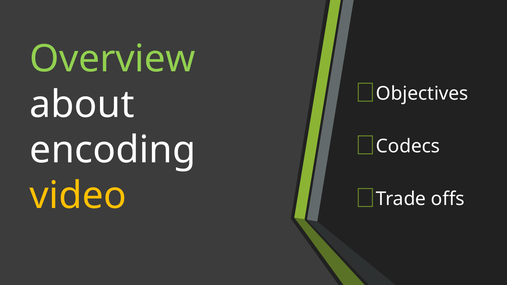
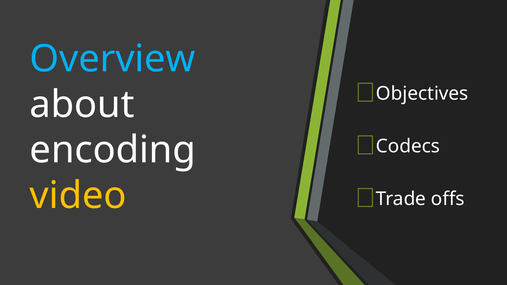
Overview colour: light green -> light blue
